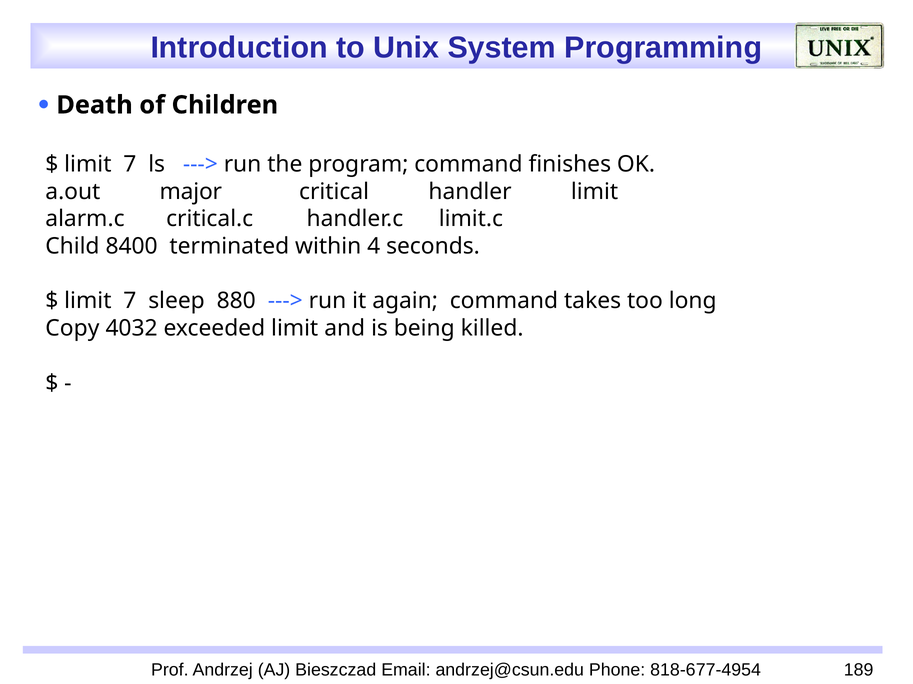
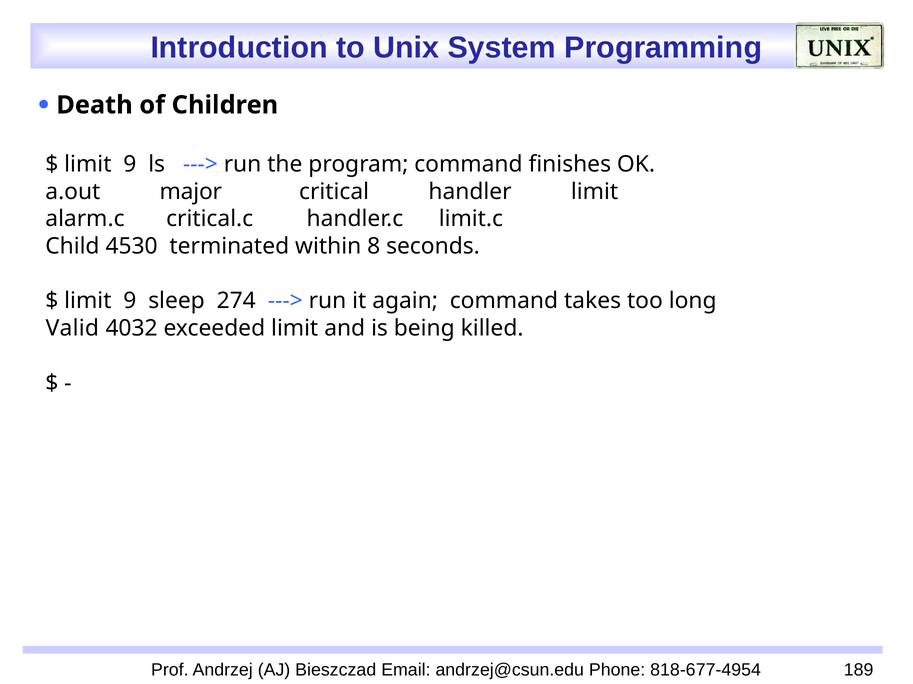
7 at (130, 164): 7 -> 9
8400: 8400 -> 4530
4: 4 -> 8
7 at (130, 301): 7 -> 9
880: 880 -> 274
Copy: Copy -> Valid
